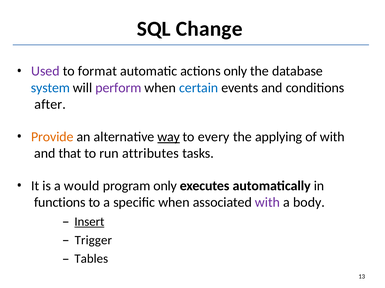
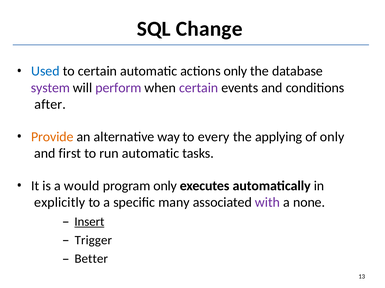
Used colour: purple -> blue
to format: format -> certain
system colour: blue -> purple
certain at (199, 88) colour: blue -> purple
way underline: present -> none
of with: with -> only
that: that -> first
run attributes: attributes -> automatic
functions: functions -> explicitly
specific when: when -> many
body: body -> none
Tables: Tables -> Better
